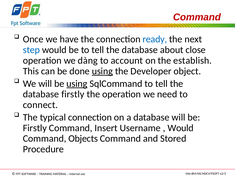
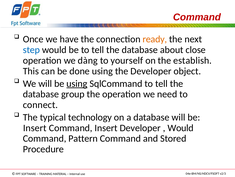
ready colour: blue -> orange
account: account -> yourself
using at (102, 71) underline: present -> none
database firstly: firstly -> group
typical connection: connection -> technology
Firstly at (35, 127): Firstly -> Insert
Insert Username: Username -> Developer
Objects: Objects -> Pattern
